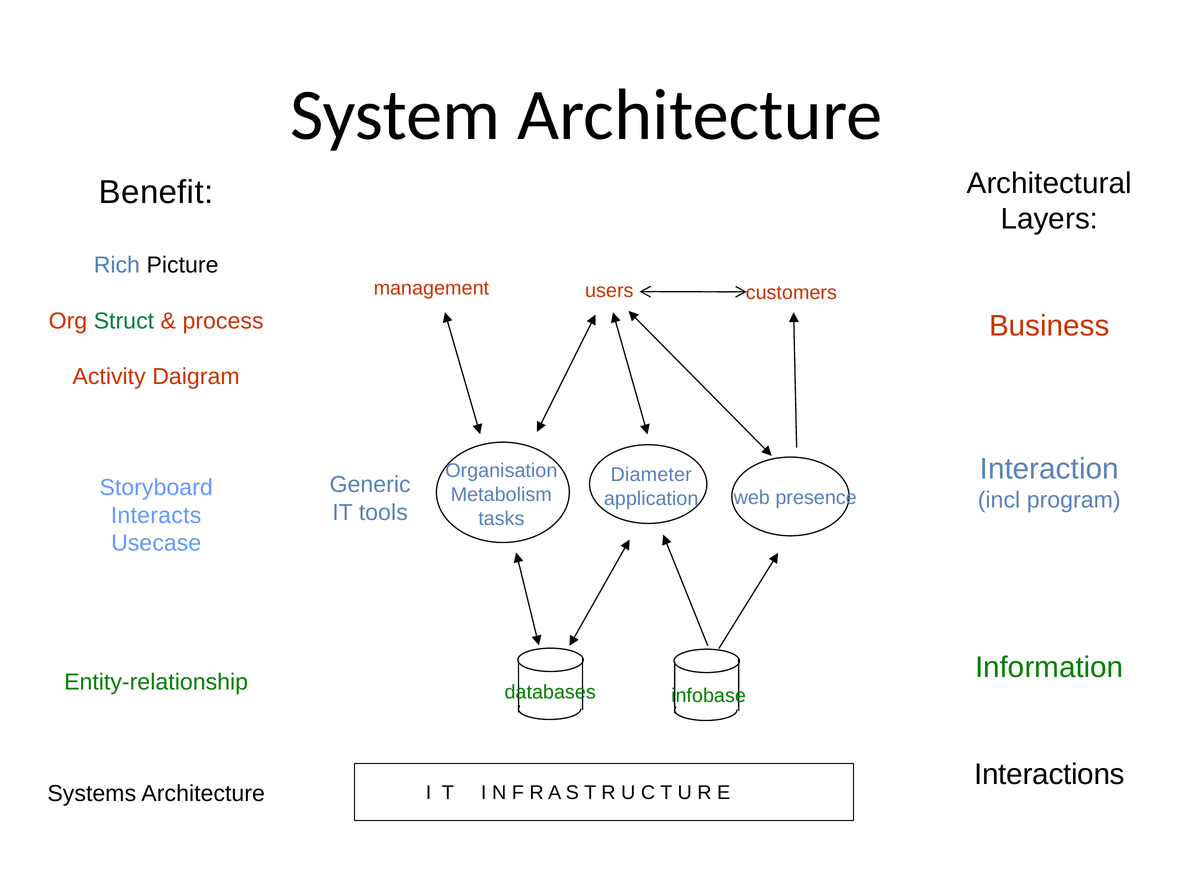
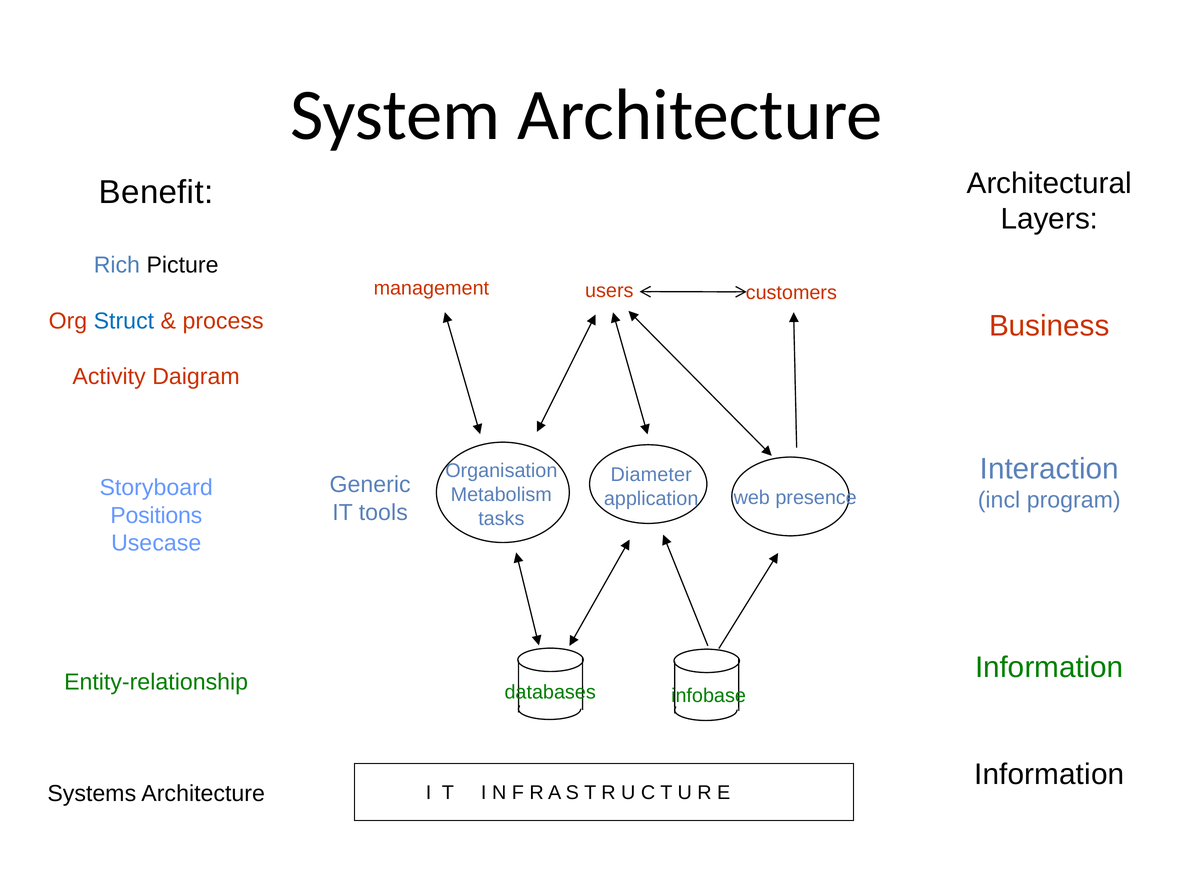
Struct colour: green -> blue
Interacts: Interacts -> Positions
Interactions at (1049, 774): Interactions -> Information
